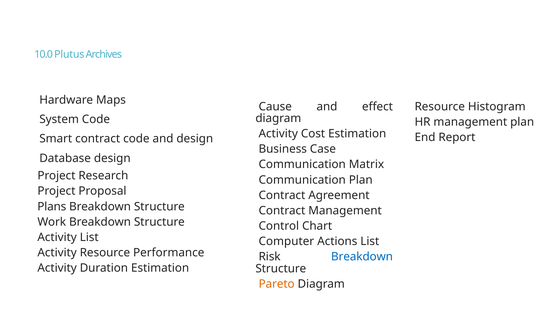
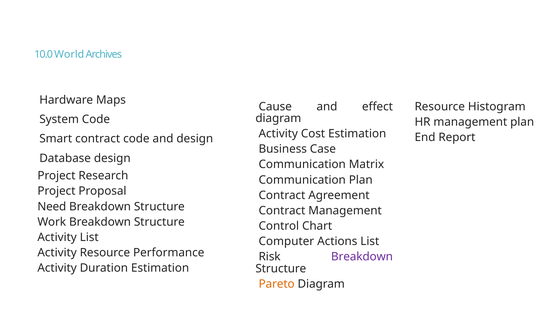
Plutus: Plutus -> World
Plans: Plans -> Need
Breakdown at (362, 257) colour: blue -> purple
